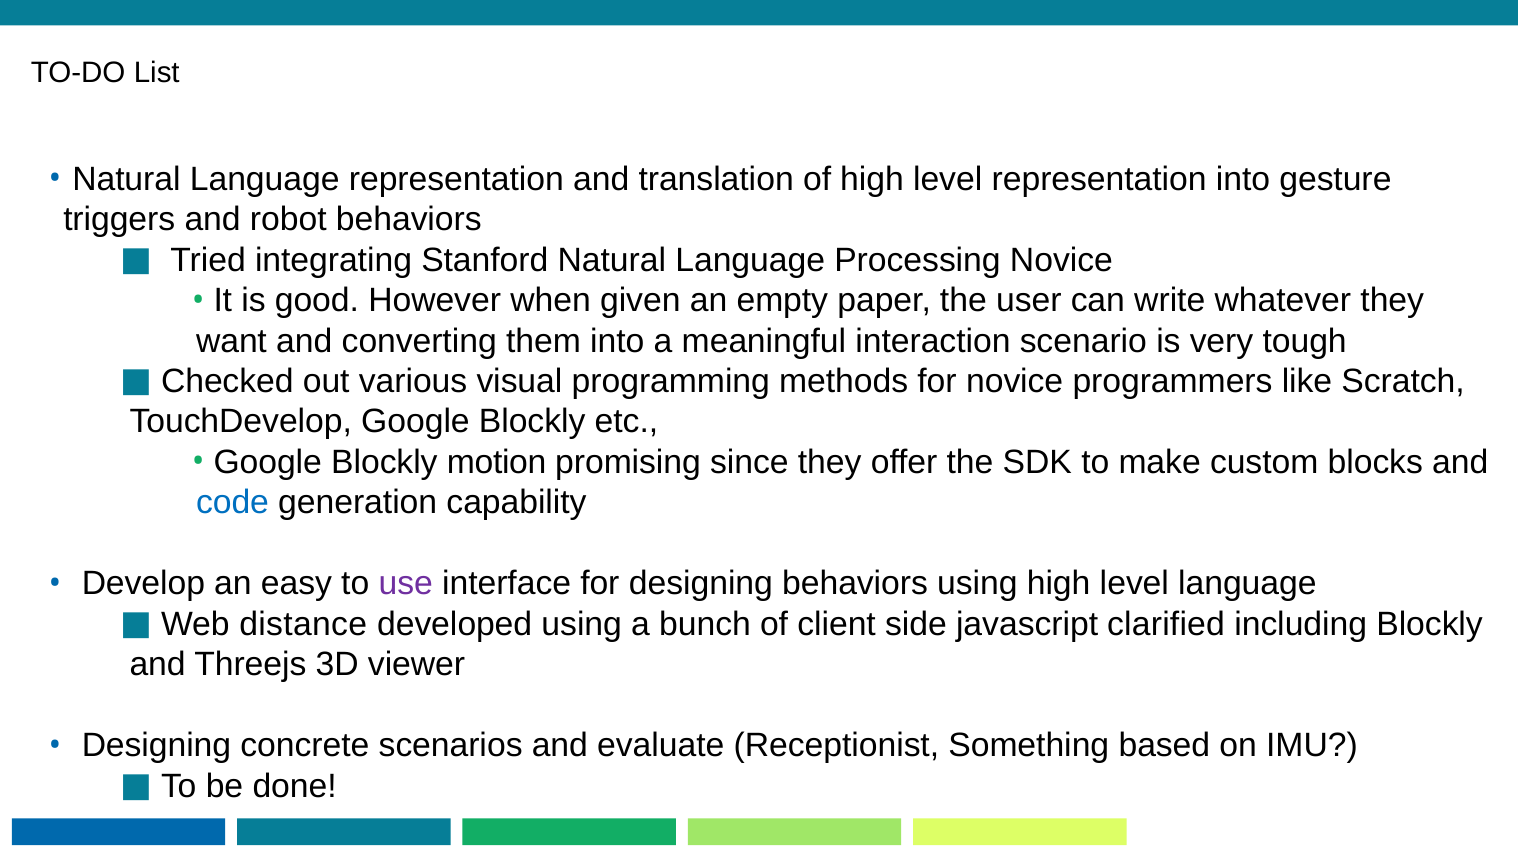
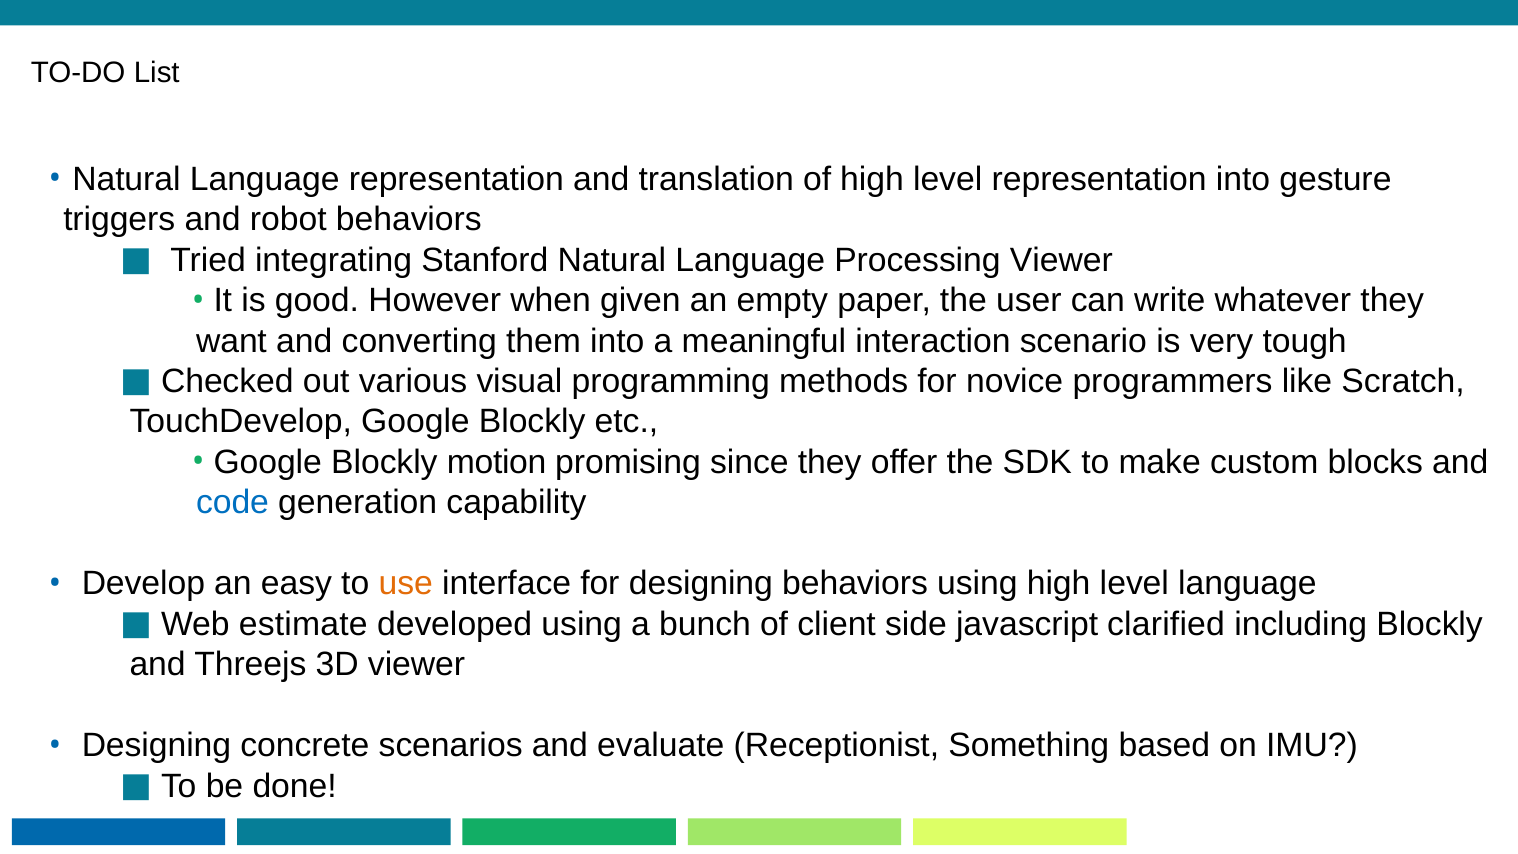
Processing Novice: Novice -> Viewer
use colour: purple -> orange
distance: distance -> estimate
